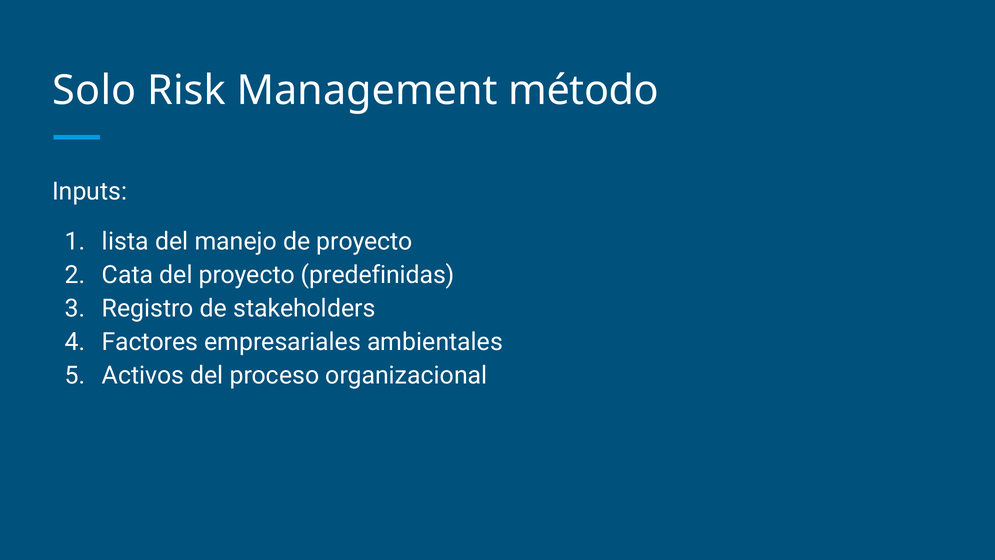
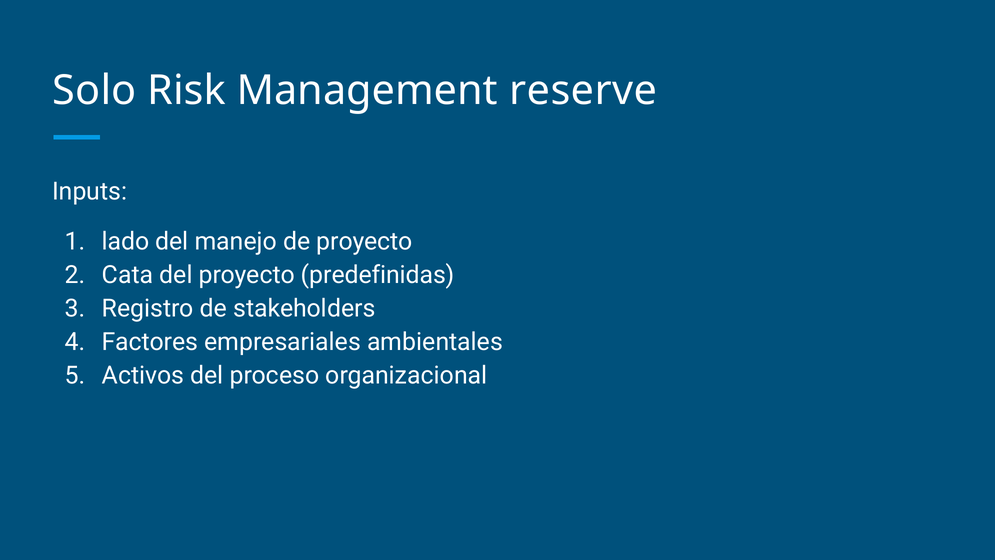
método: método -> reserve
lista: lista -> lado
